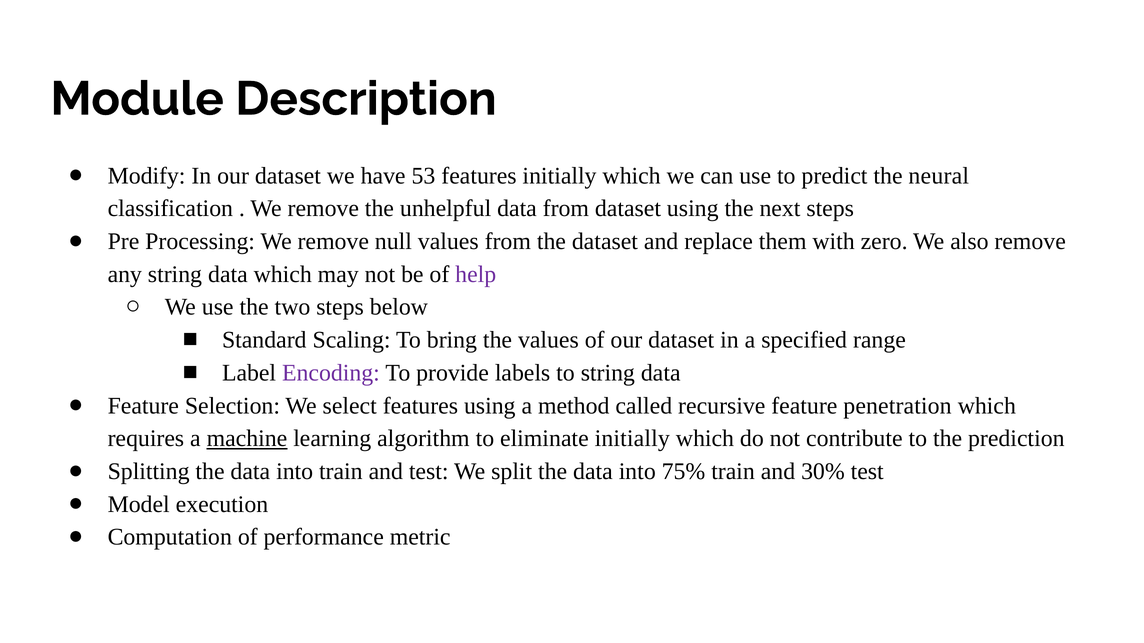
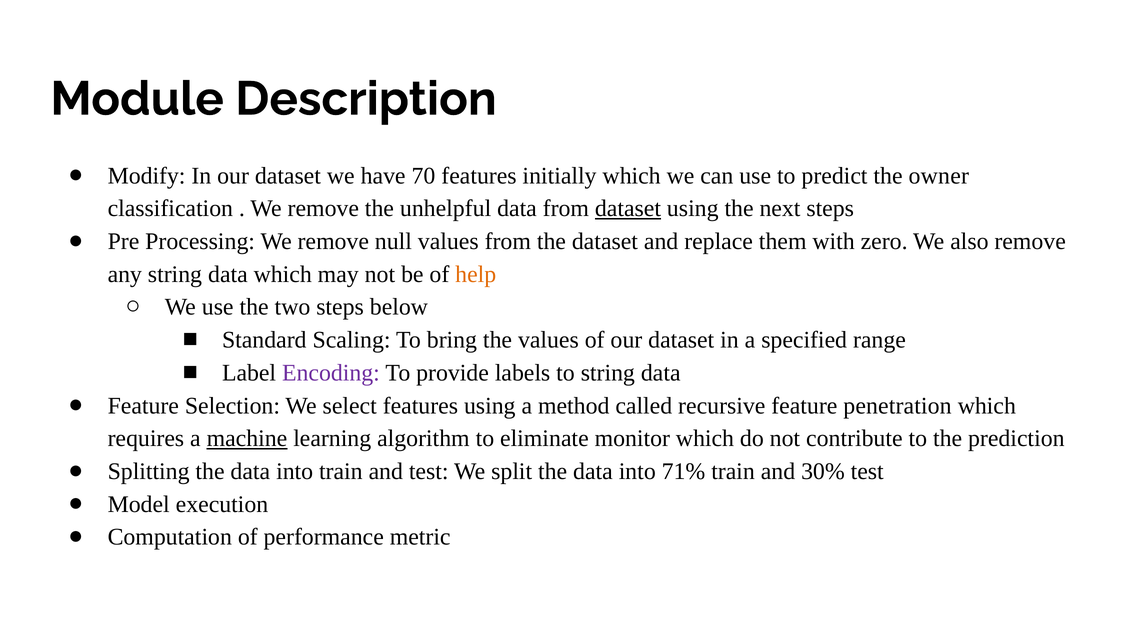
53: 53 -> 70
neural: neural -> owner
dataset at (628, 209) underline: none -> present
help colour: purple -> orange
eliminate initially: initially -> monitor
75%: 75% -> 71%
